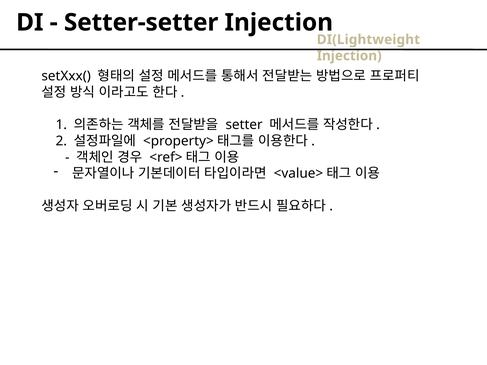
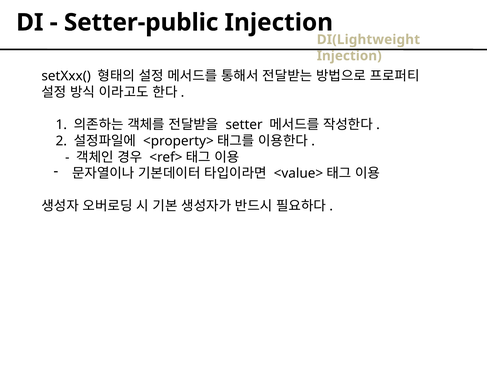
Setter-setter: Setter-setter -> Setter-public
